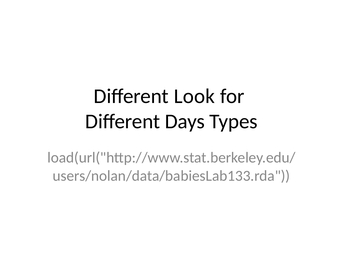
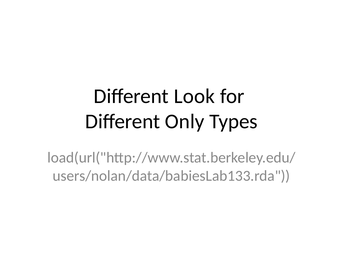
Days: Days -> Only
